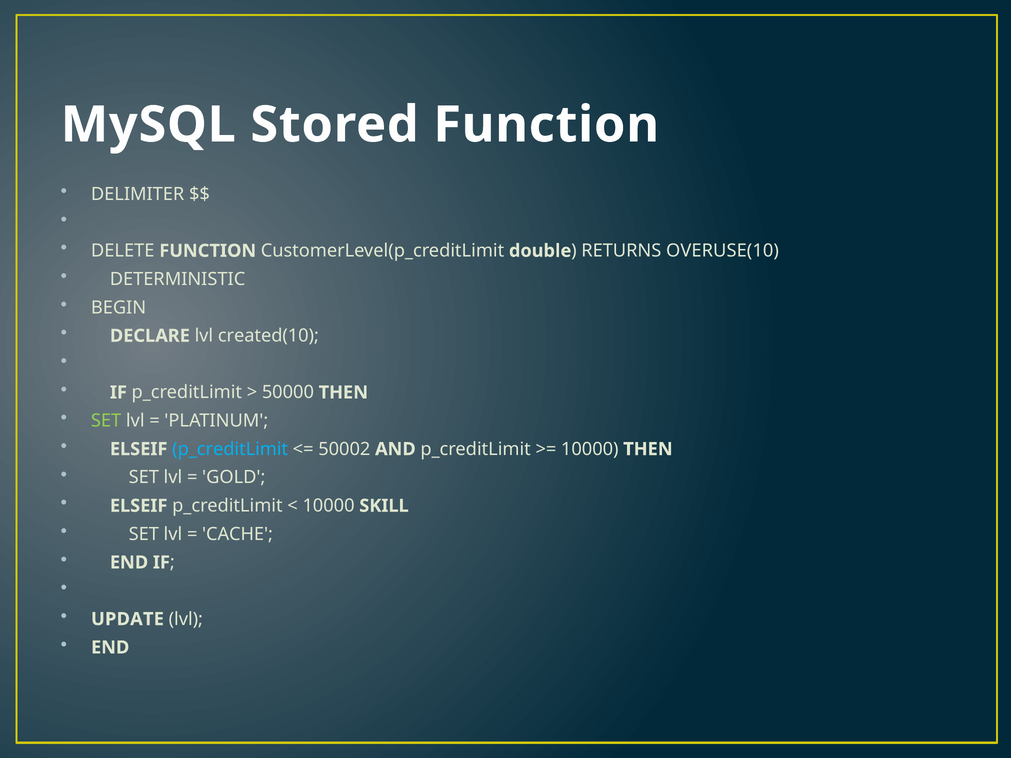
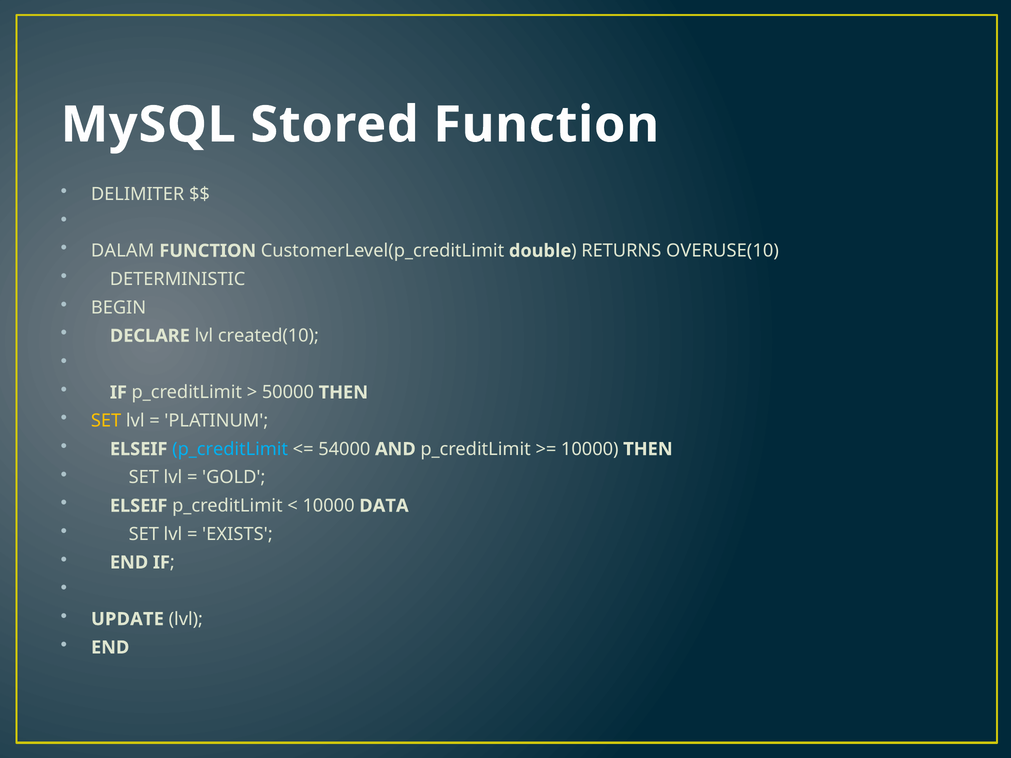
DELETE: DELETE -> DALAM
SET at (106, 421) colour: light green -> yellow
50002: 50002 -> 54000
SKILL: SKILL -> DATA
CACHE: CACHE -> EXISTS
